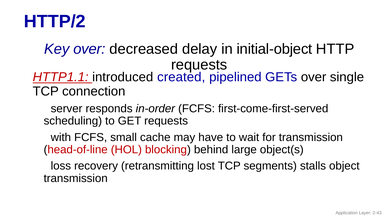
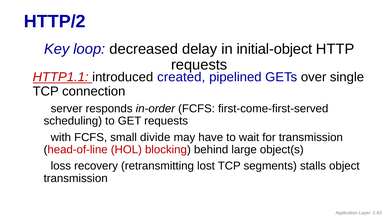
Key over: over -> loop
cache: cache -> divide
